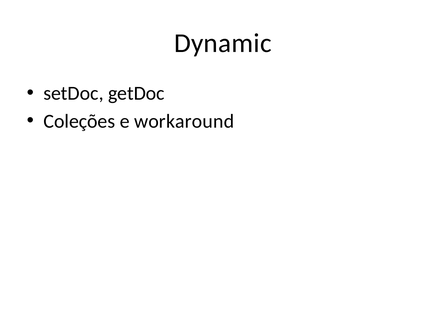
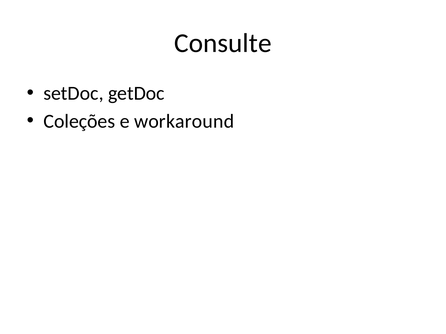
Dynamic: Dynamic -> Consulte
